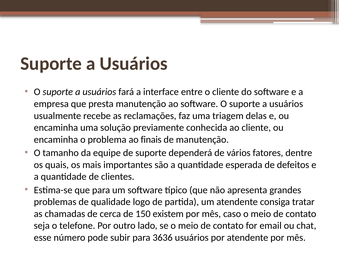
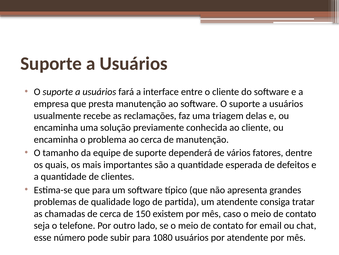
ao finais: finais -> cerca
3636: 3636 -> 1080
